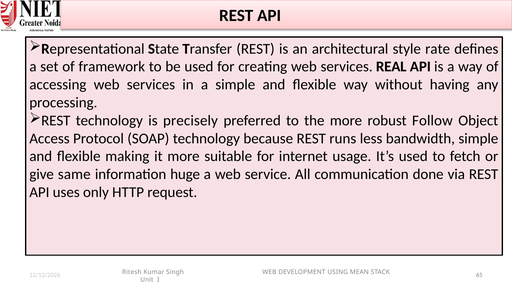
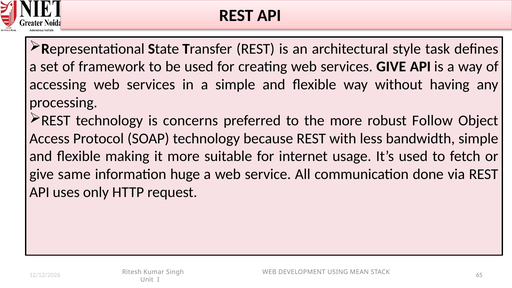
rate: rate -> task
services REAL: REAL -> GIVE
precisely: precisely -> concerns
runs: runs -> with
